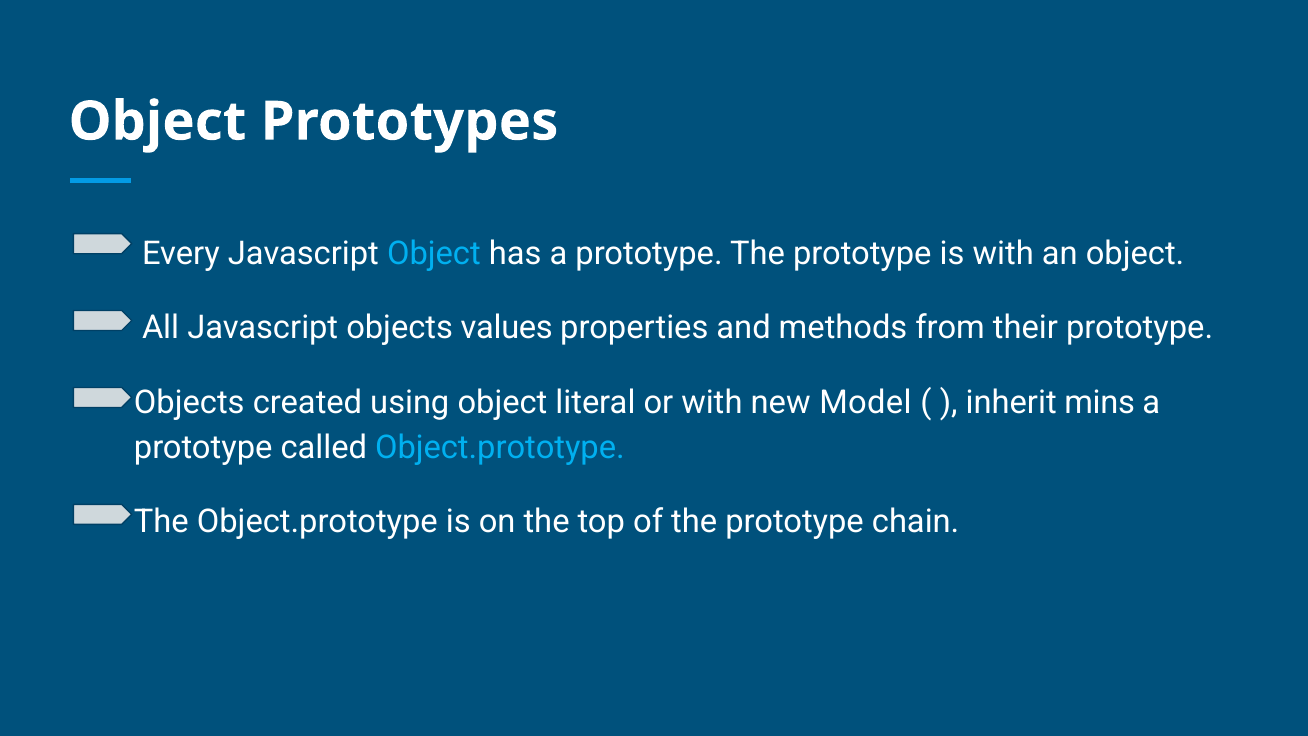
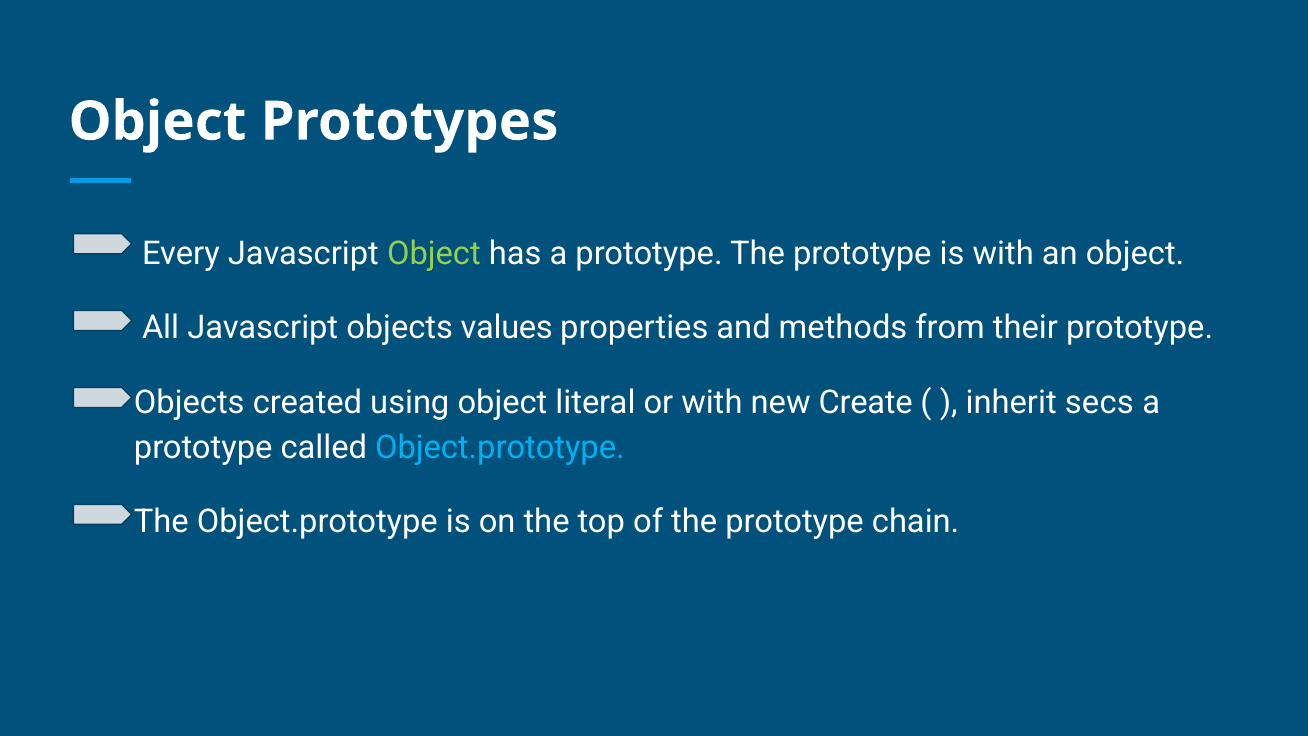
Object at (434, 254) colour: light blue -> light green
Model: Model -> Create
mins: mins -> secs
